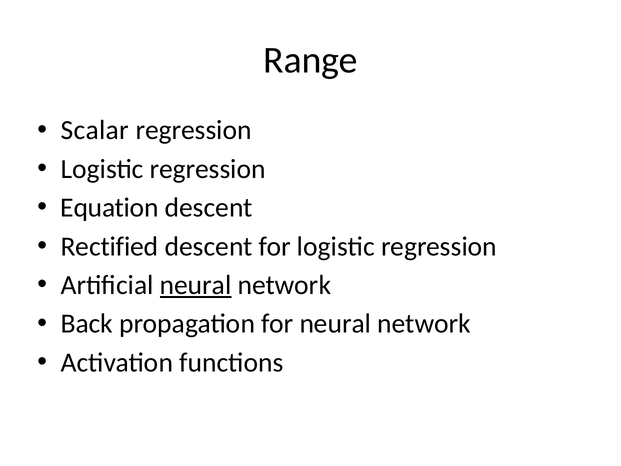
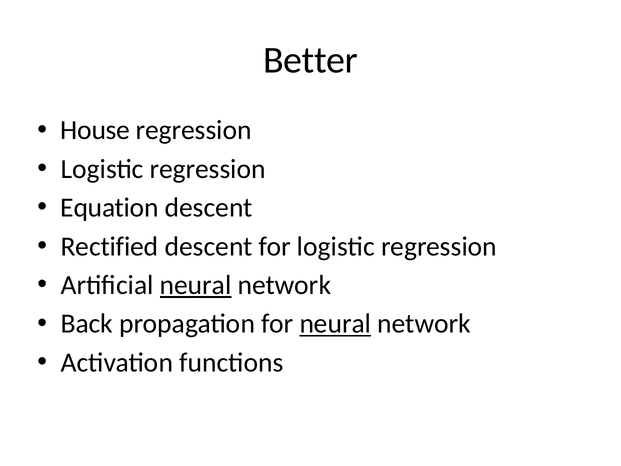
Range: Range -> Better
Scalar: Scalar -> House
neural at (335, 324) underline: none -> present
